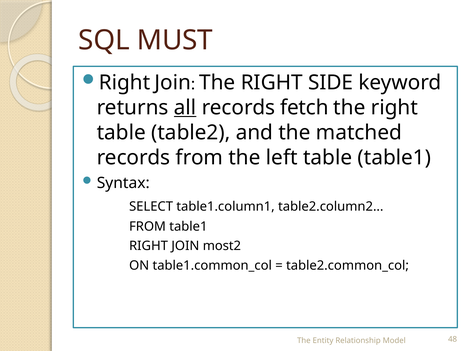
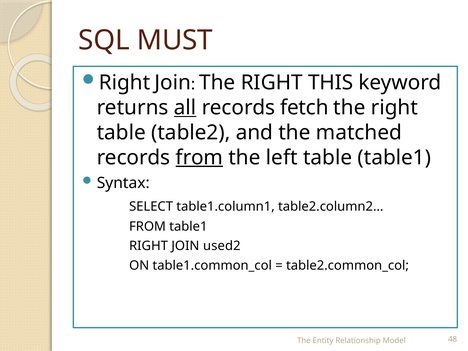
SIDE: SIDE -> THIS
from at (199, 158) underline: none -> present
most2: most2 -> used2
